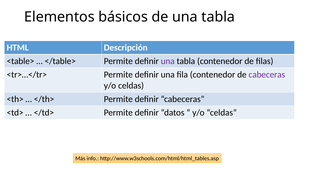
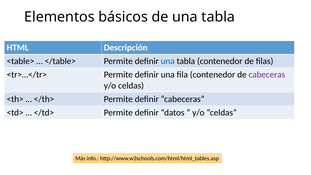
una at (168, 61) colour: purple -> blue
